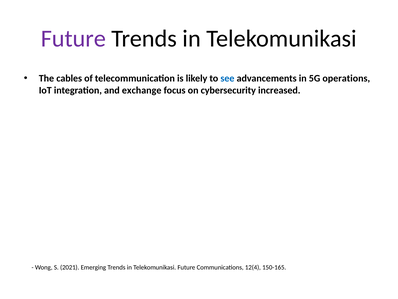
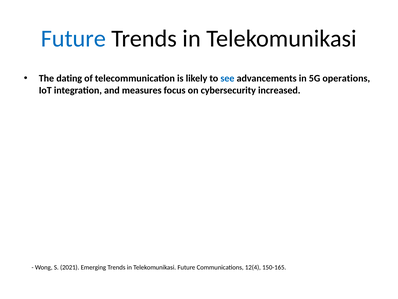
Future at (73, 39) colour: purple -> blue
cables: cables -> dating
exchange: exchange -> measures
